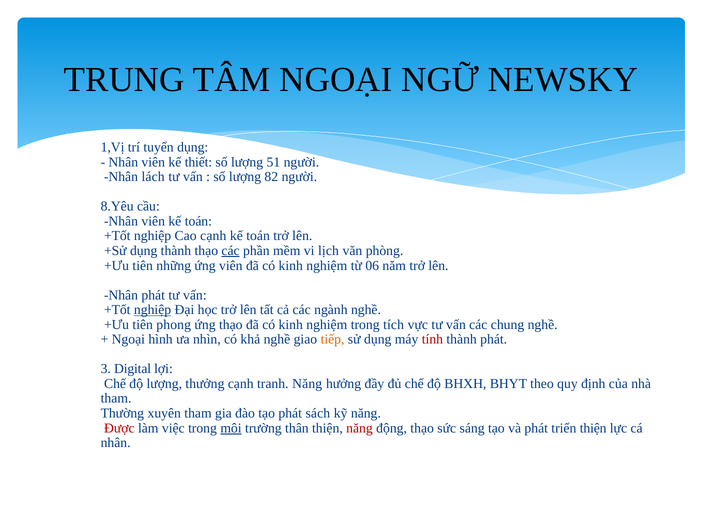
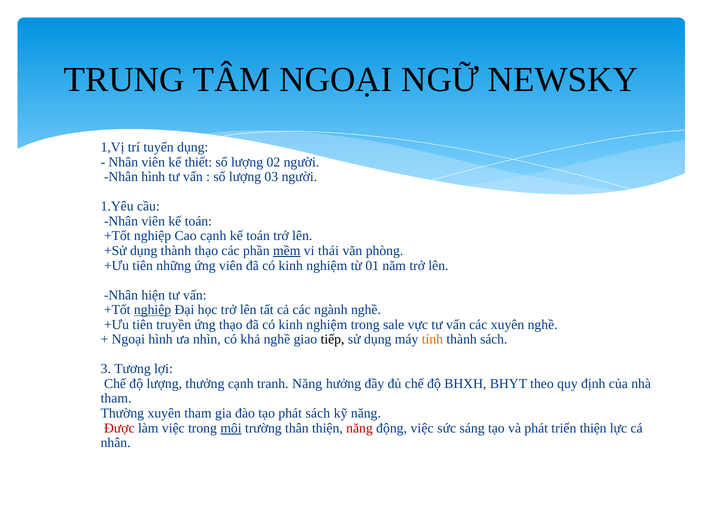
51: 51 -> 02
Nhân lách: lách -> hình
82: 82 -> 03
8.Yêu: 8.Yêu -> 1.Yêu
các at (231, 251) underline: present -> none
mềm underline: none -> present
lịch: lịch -> thái
06: 06 -> 01
Nhân phát: phát -> hiện
phong: phong -> truyền
tích: tích -> sale
các chung: chung -> xuyên
tiếp colour: orange -> black
tính colour: red -> orange
thành phát: phát -> sách
Digital: Digital -> Tương
động thạo: thạo -> việc
